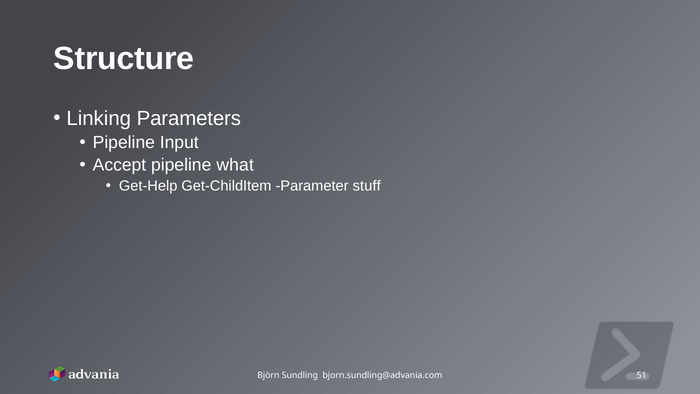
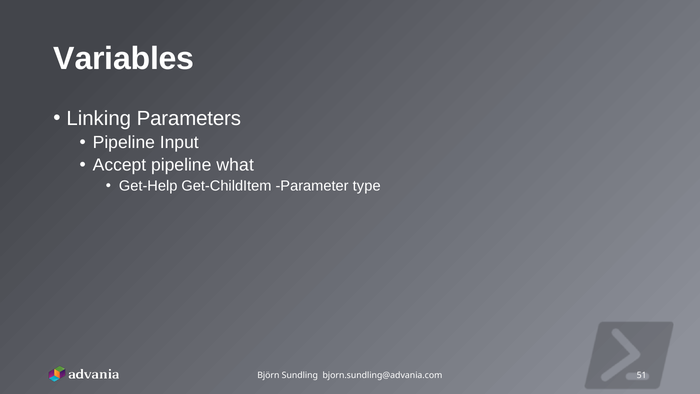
Structure: Structure -> Variables
stuff: stuff -> type
